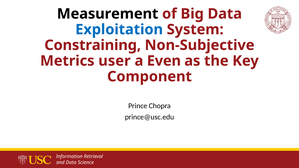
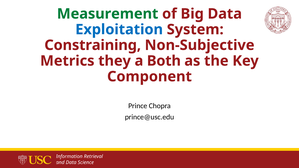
Measurement colour: black -> green
user: user -> they
Even: Even -> Both
